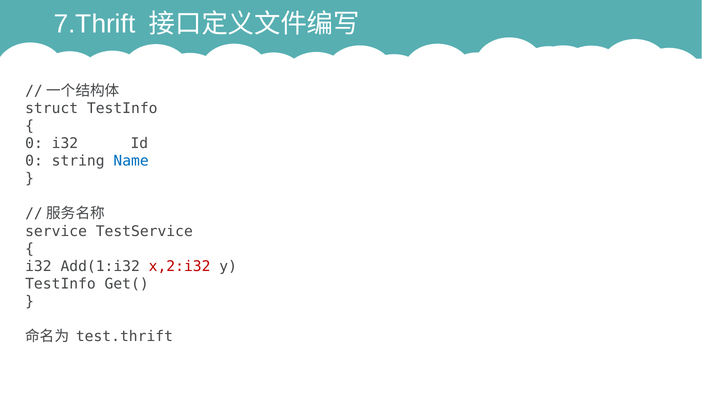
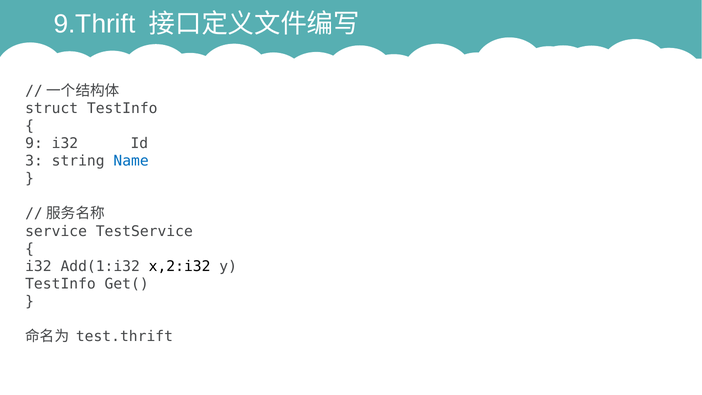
7.Thrift: 7.Thrift -> 9.Thrift
0 at (34, 143): 0 -> 9
0 at (34, 161): 0 -> 3
x,2:i32 colour: red -> black
